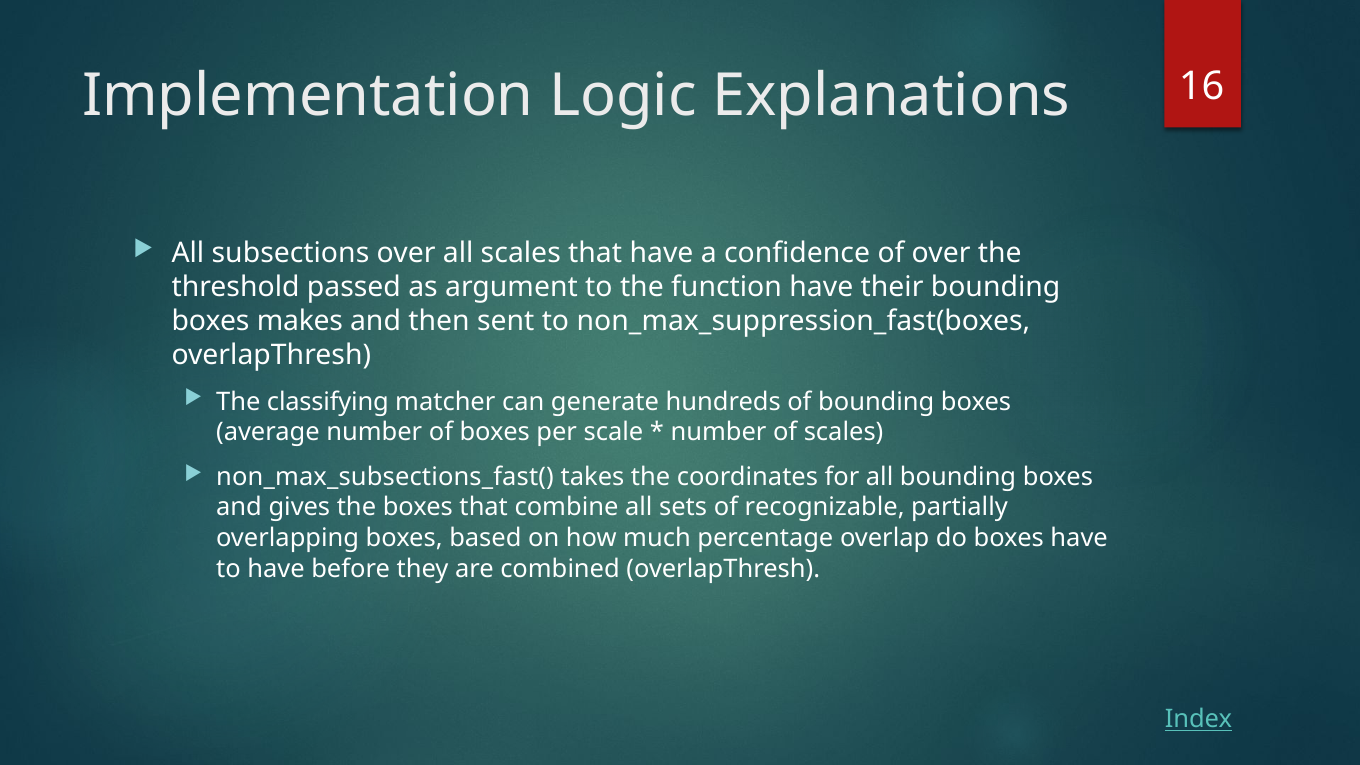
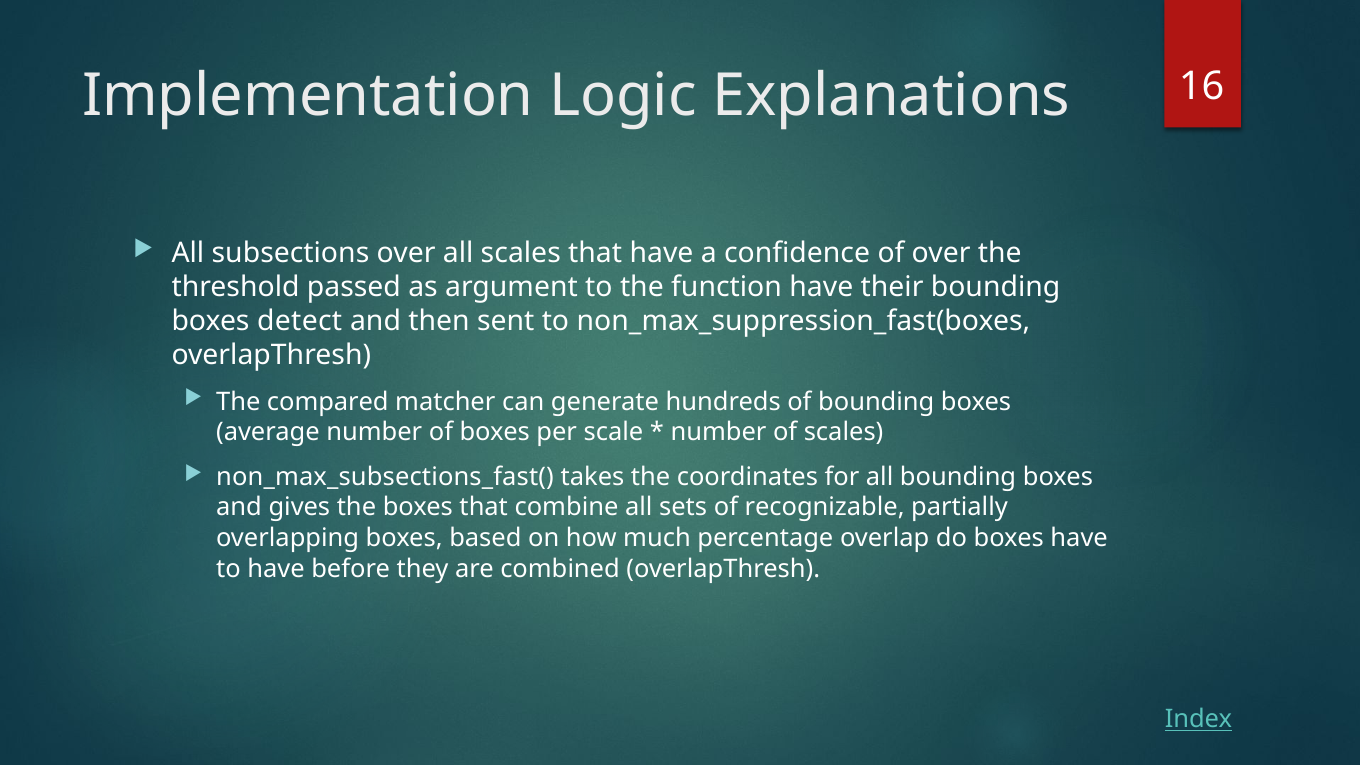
makes: makes -> detect
classifying: classifying -> compared
